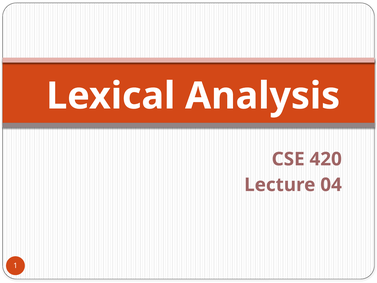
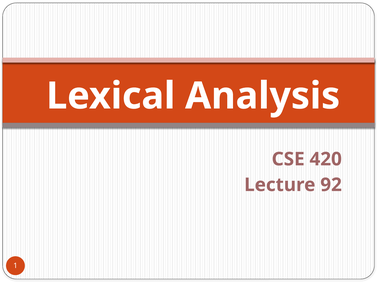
04: 04 -> 92
